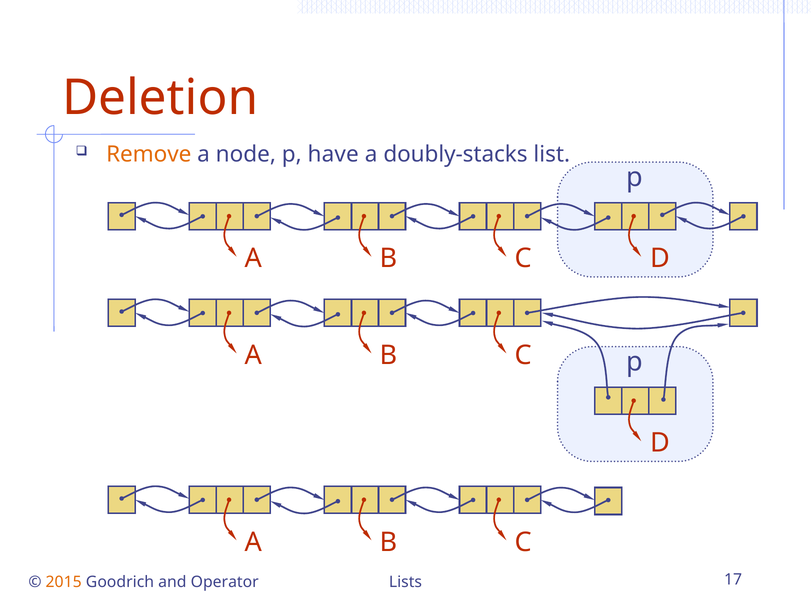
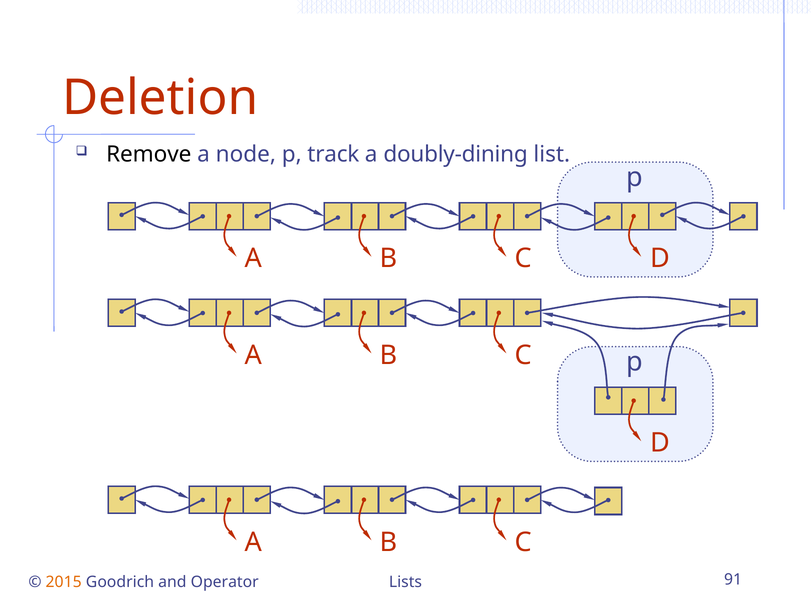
Remove colour: orange -> black
have: have -> track
doubly-stacks: doubly-stacks -> doubly-dining
17: 17 -> 91
